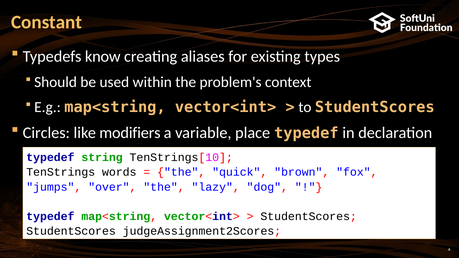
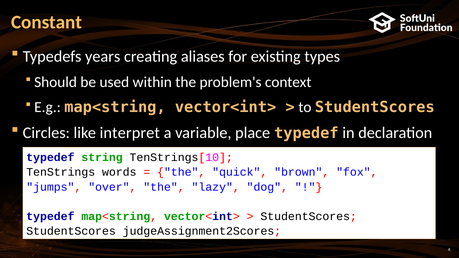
know: know -> years
modifiers: modifiers -> interpret
